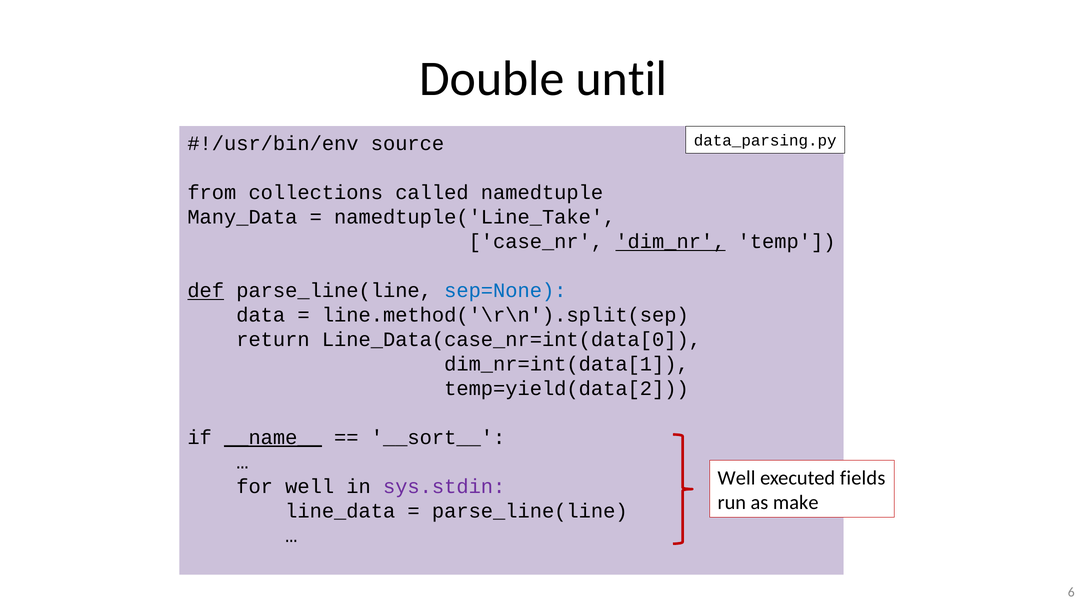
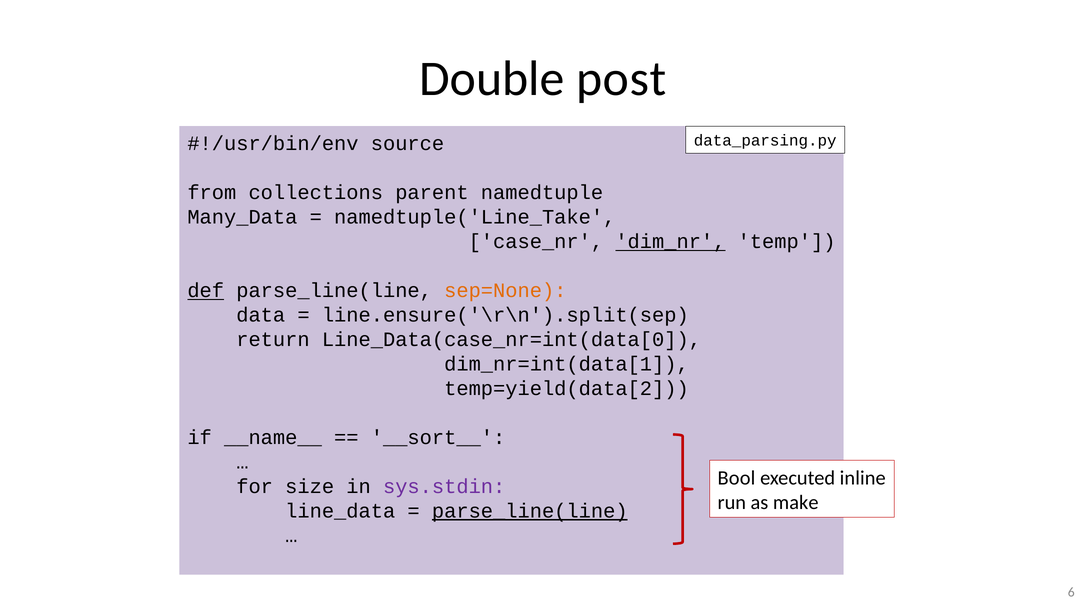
until: until -> post
called: called -> parent
sep=None colour: blue -> orange
line.method('\r\n').split(sep: line.method('\r\n').split(sep -> line.ensure('\r\n').split(sep
__name__ underline: present -> none
Well at (737, 478): Well -> Bool
fields: fields -> inline
for well: well -> size
parse_line(line at (530, 510) underline: none -> present
